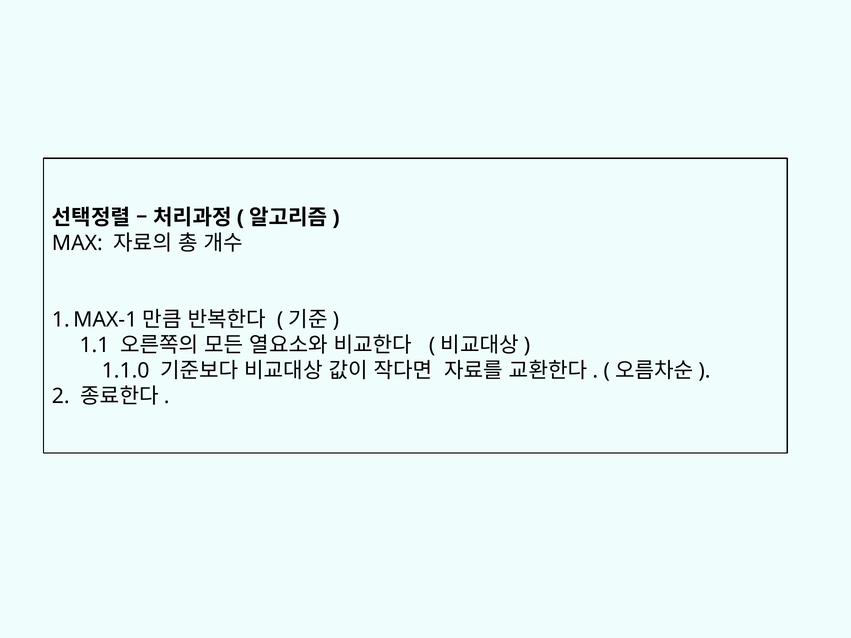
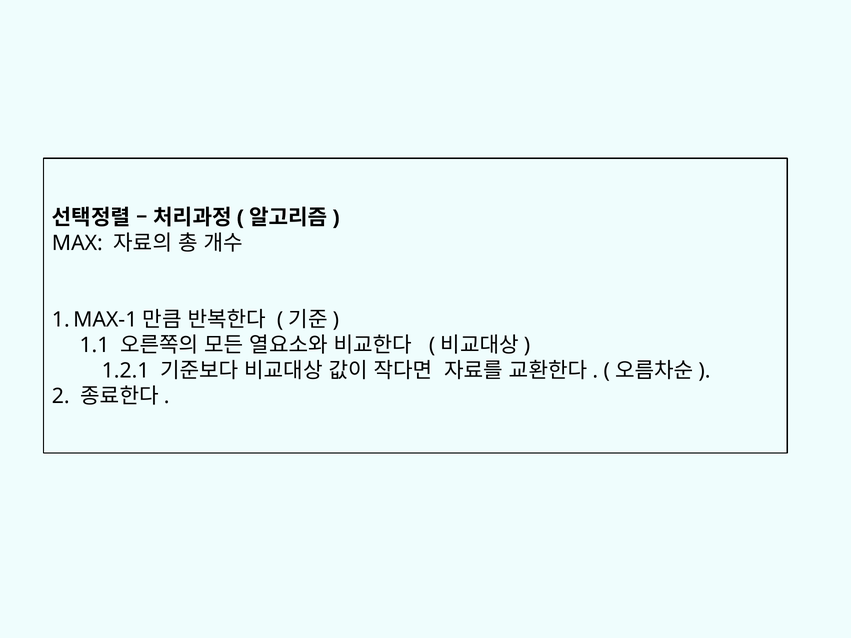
1.1.0: 1.1.0 -> 1.2.1
